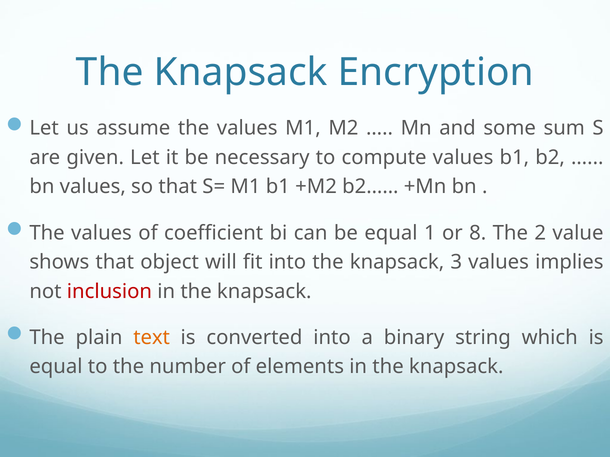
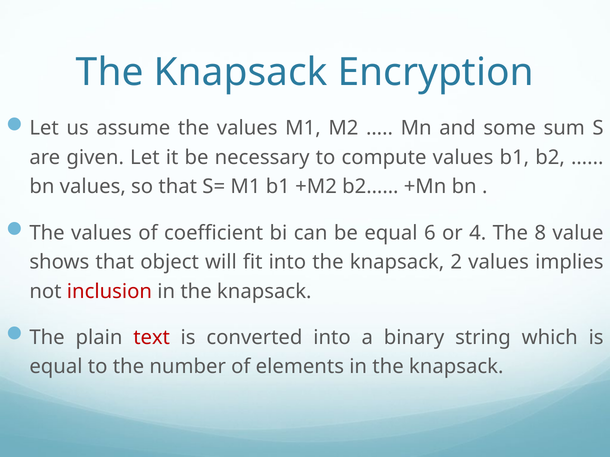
1: 1 -> 6
8: 8 -> 4
2: 2 -> 8
3: 3 -> 2
text colour: orange -> red
